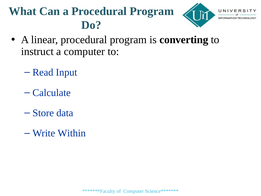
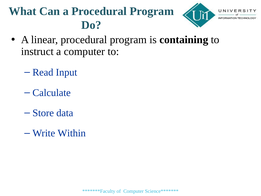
converting: converting -> containing
